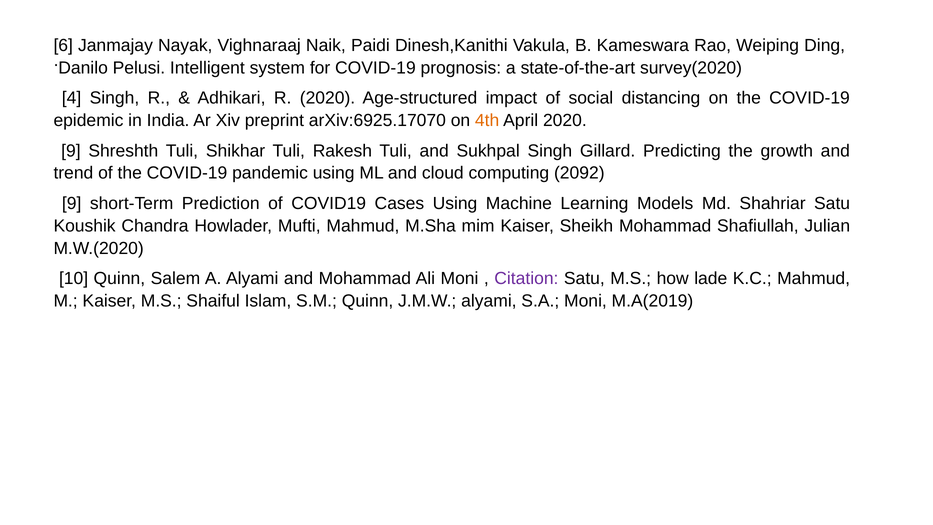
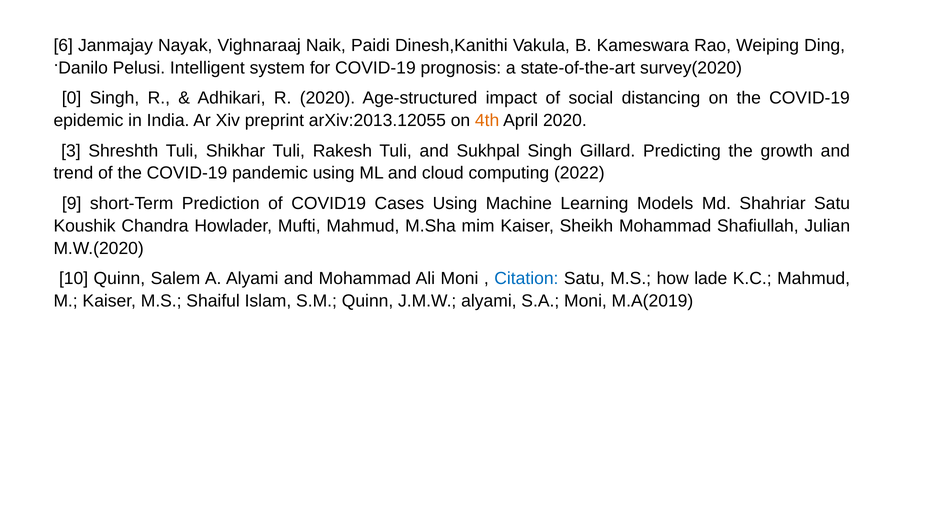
4: 4 -> 0
arXiv:6925.17070: arXiv:6925.17070 -> arXiv:2013.12055
9 at (71, 151): 9 -> 3
2092: 2092 -> 2022
Citation colour: purple -> blue
